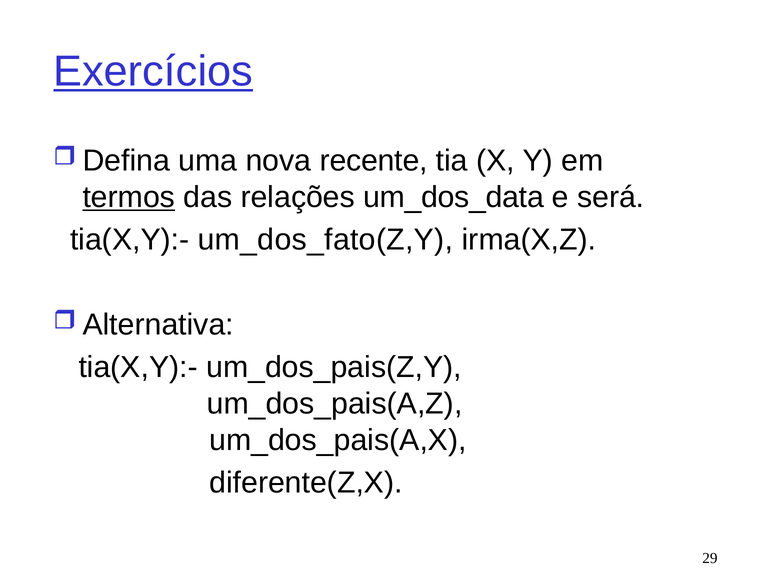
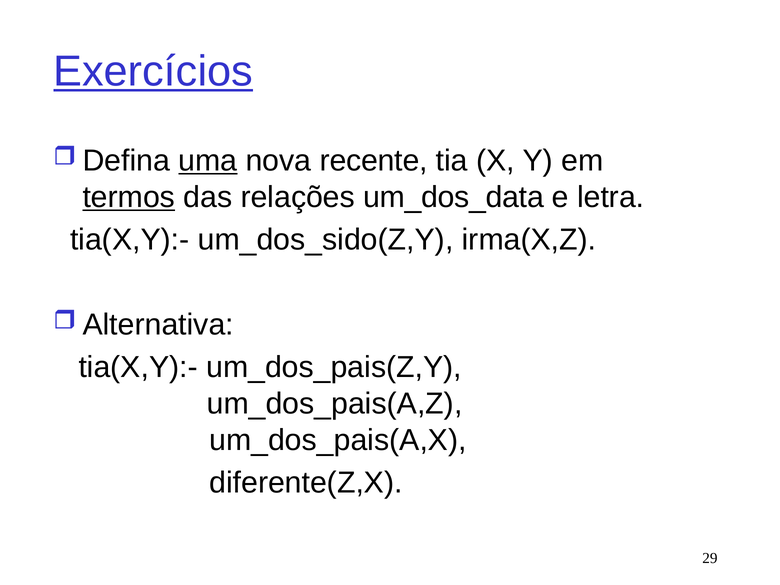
uma underline: none -> present
será: será -> letra
um_dos_fato(Z,Y: um_dos_fato(Z,Y -> um_dos_sido(Z,Y
